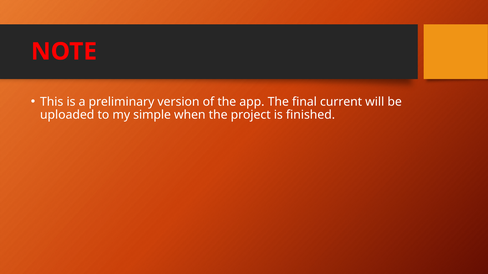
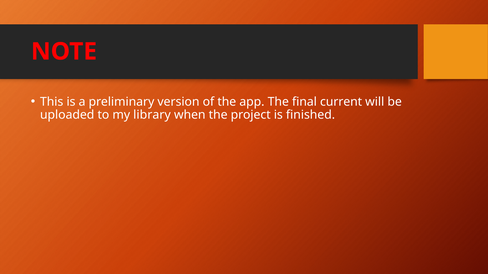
simple: simple -> library
